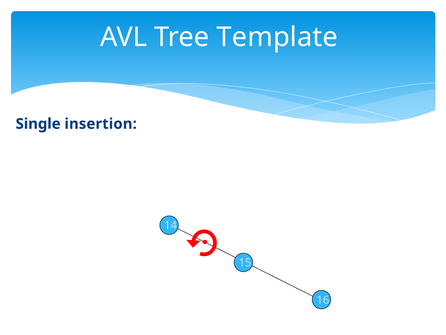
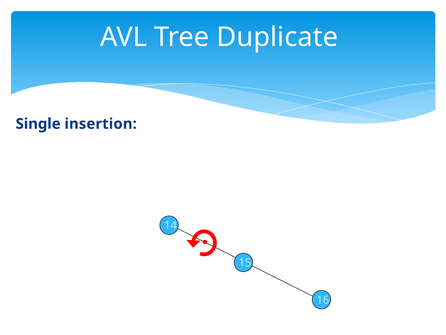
Template: Template -> Duplicate
